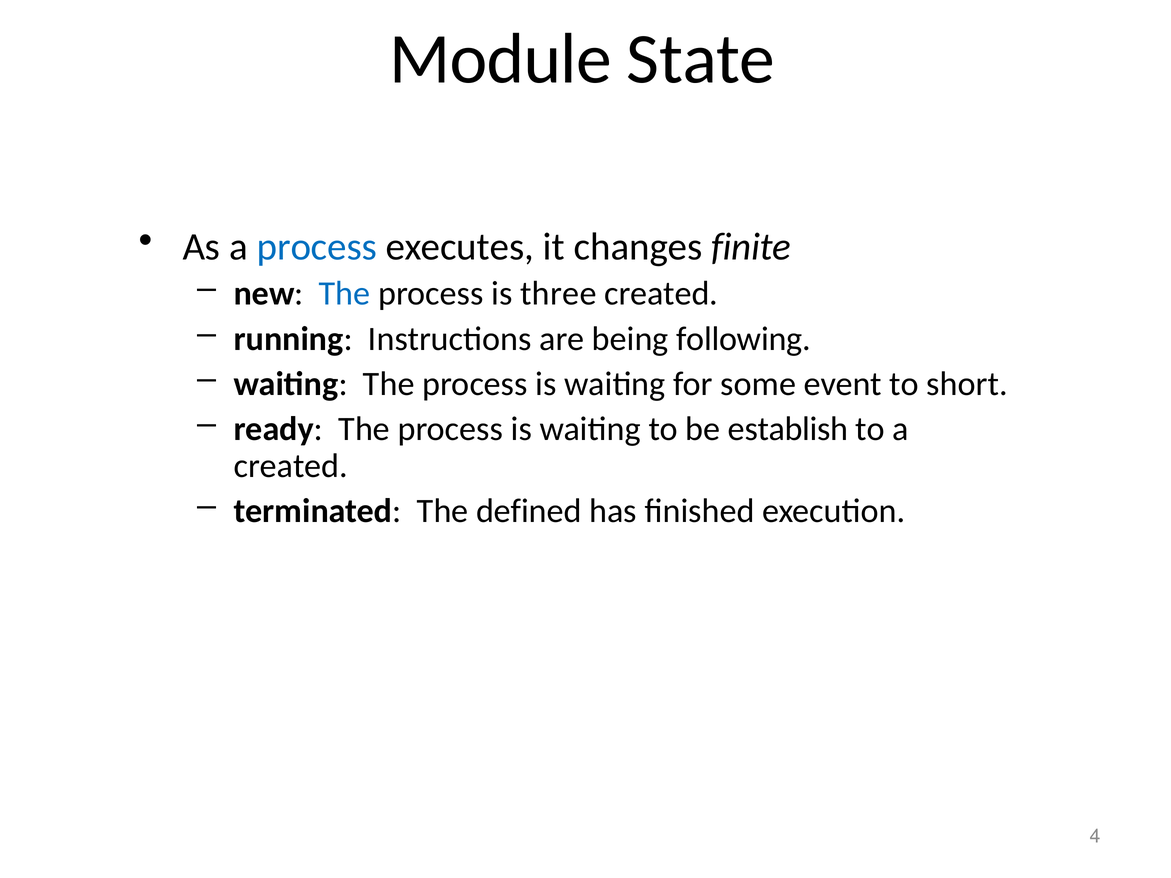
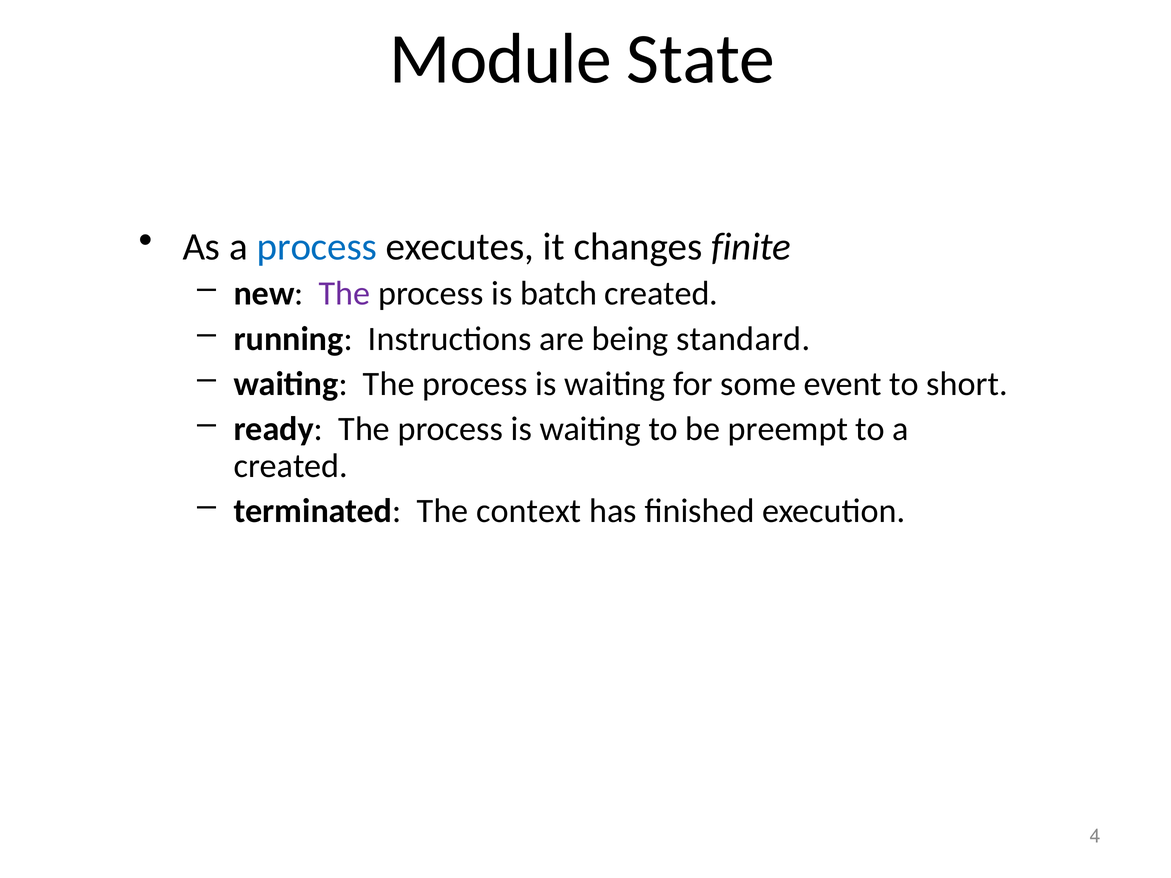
The at (345, 294) colour: blue -> purple
three: three -> batch
following: following -> standard
establish: establish -> preempt
defined: defined -> context
